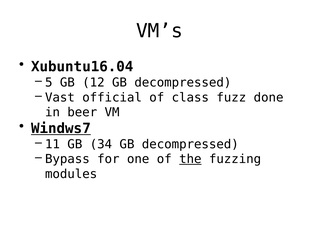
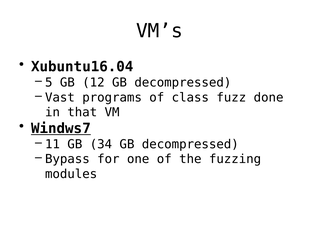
official: official -> programs
beer: beer -> that
the underline: present -> none
